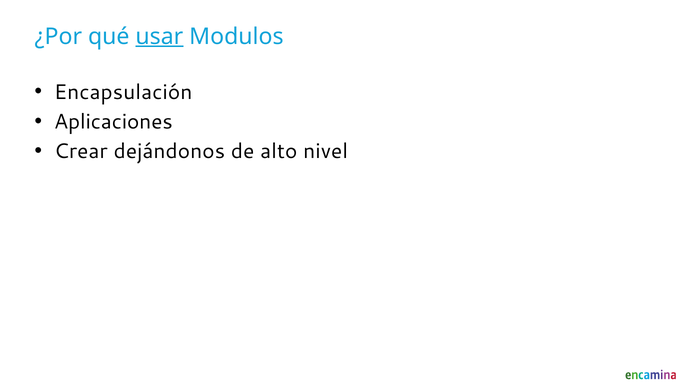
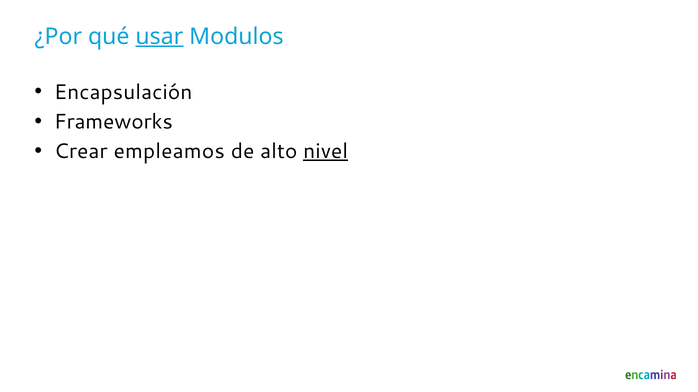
Aplicaciones: Aplicaciones -> Frameworks
dejándonos: dejándonos -> empleamos
nivel underline: none -> present
